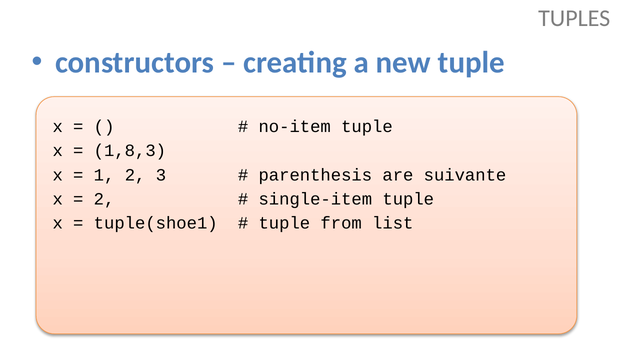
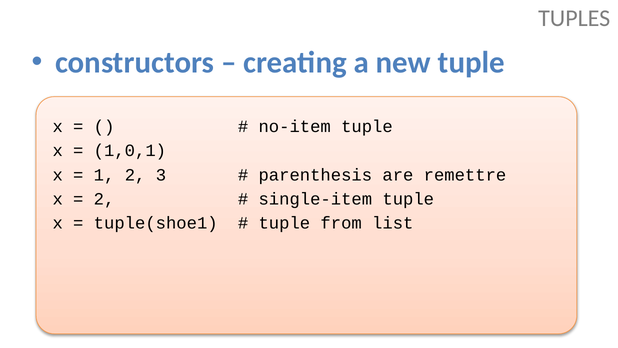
1,8,3: 1,8,3 -> 1,0,1
suivante: suivante -> remettre
